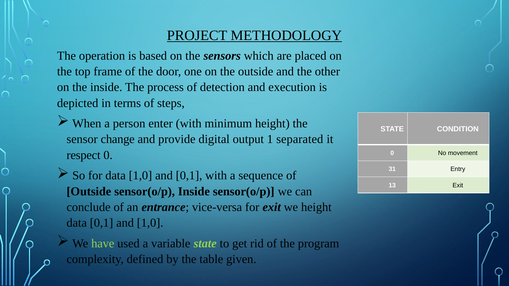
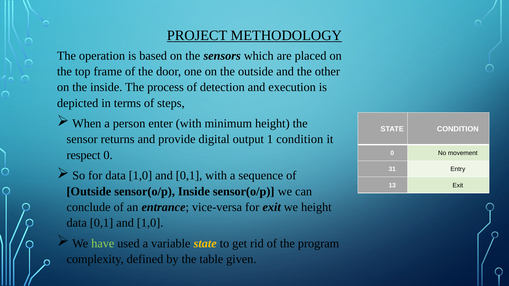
change: change -> returns
1 separated: separated -> condition
state at (205, 244) colour: light green -> yellow
